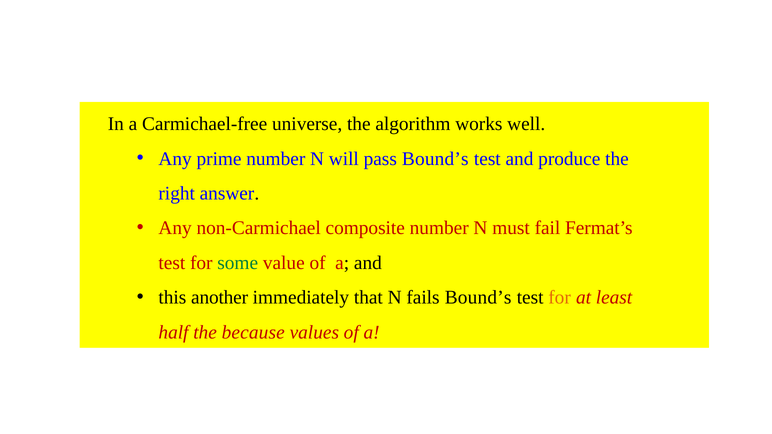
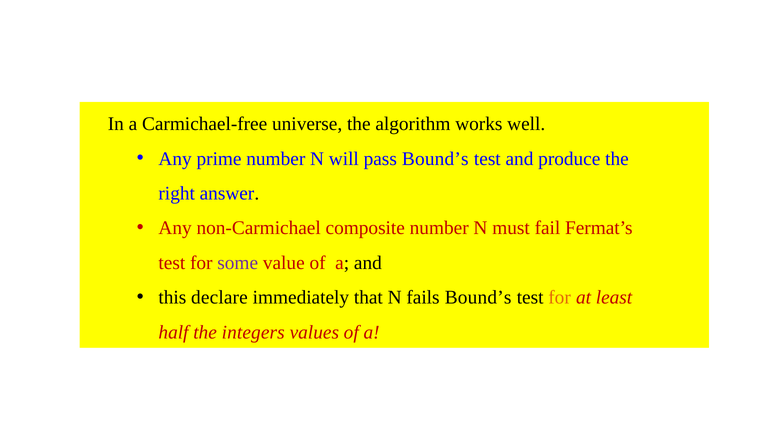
some colour: green -> purple
another: another -> declare
because: because -> integers
